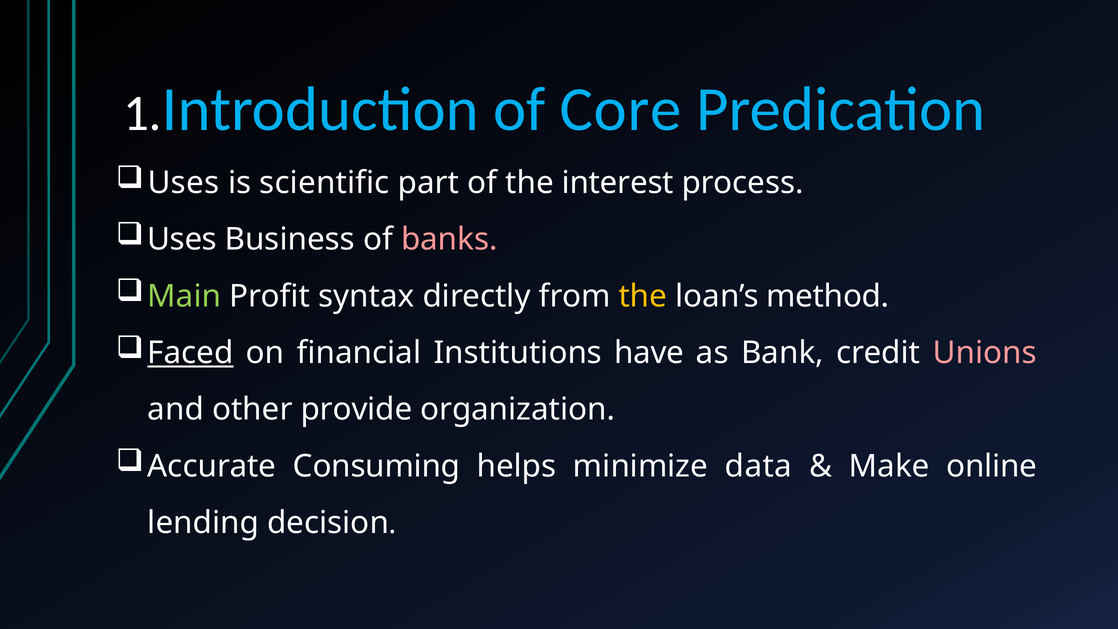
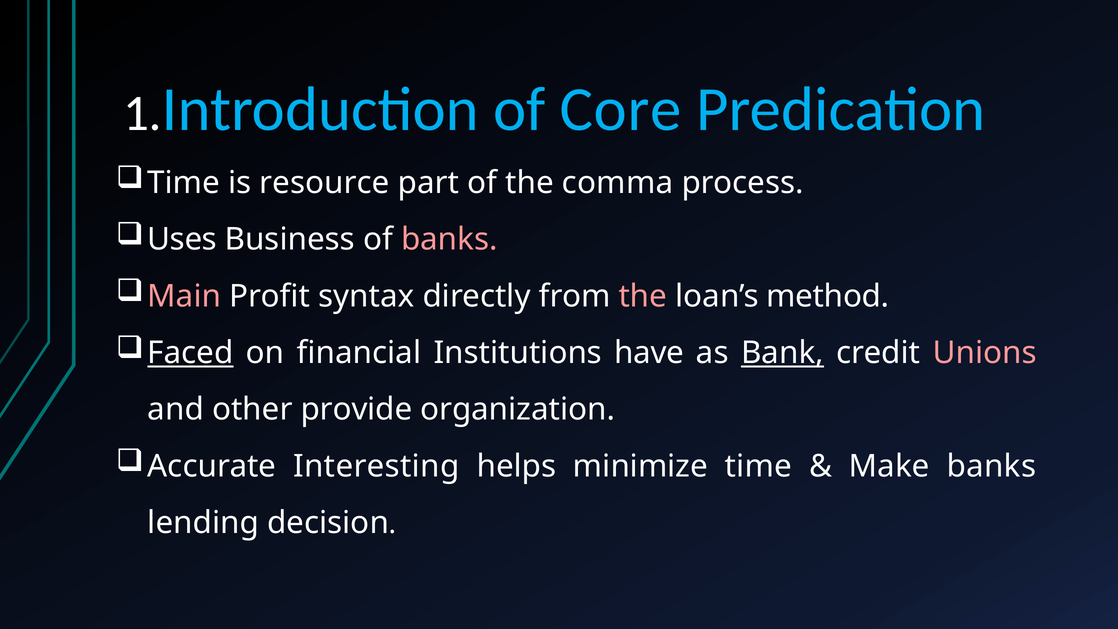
Uses at (184, 183): Uses -> Time
scientific: scientific -> resource
interest: interest -> comma
Main colour: light green -> pink
the at (643, 296) colour: yellow -> pink
Bank underline: none -> present
Consuming: Consuming -> Interesting
minimize data: data -> time
Make online: online -> banks
